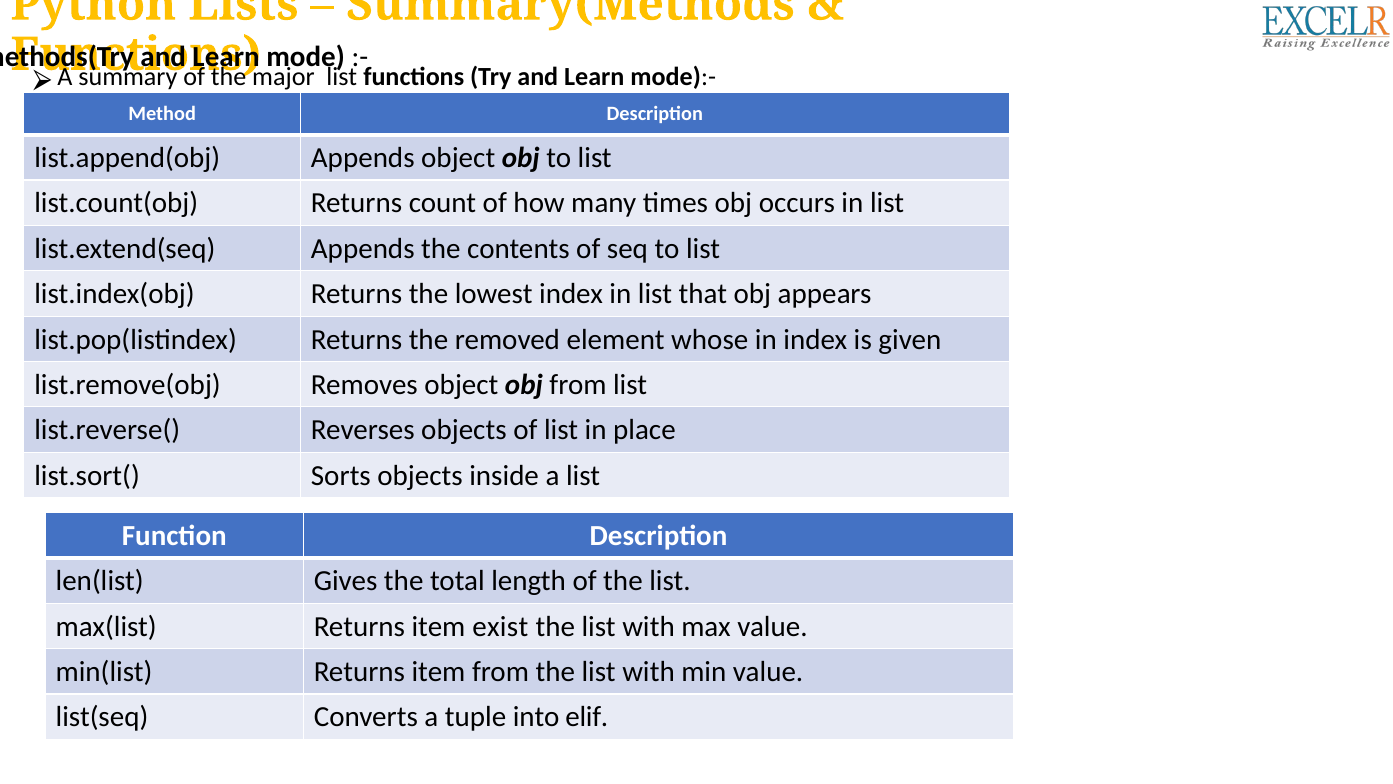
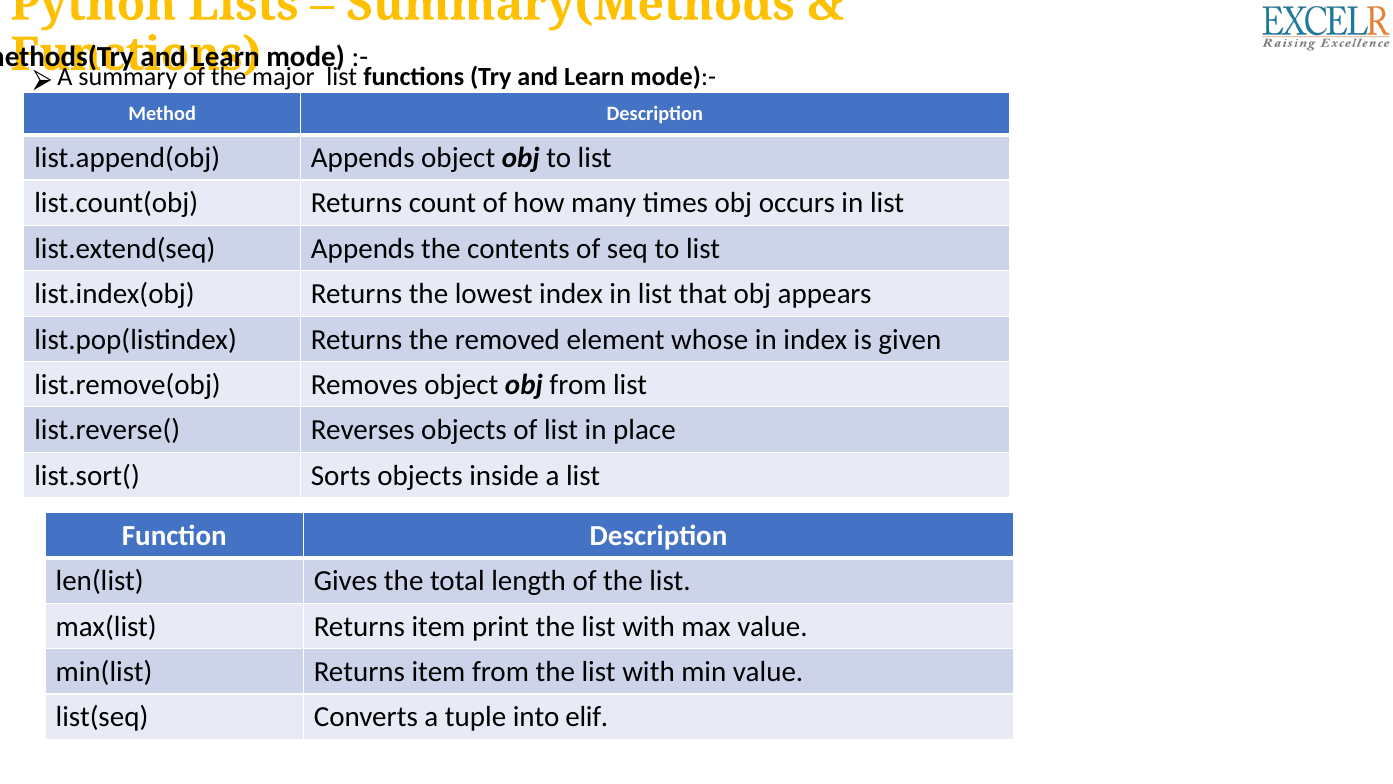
exist: exist -> print
